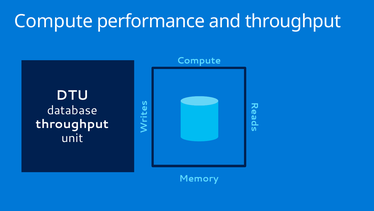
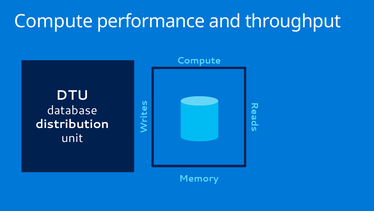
throughput at (72, 124): throughput -> distribution
